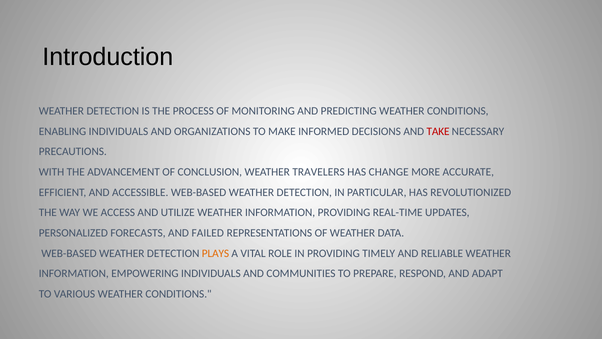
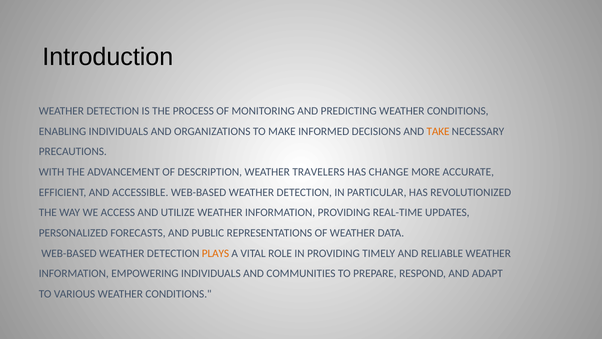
TAKE colour: red -> orange
CONCLUSION: CONCLUSION -> DESCRIPTION
FAILED: FAILED -> PUBLIC
